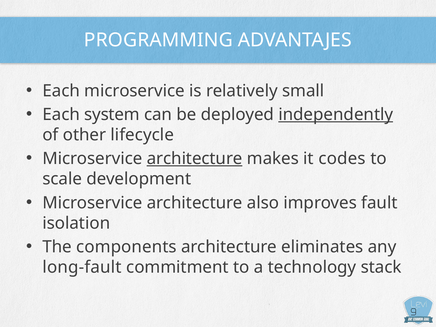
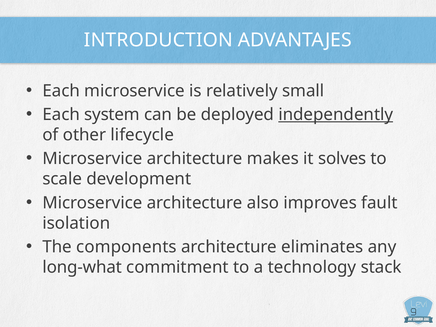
PROGRAMMING: PROGRAMMING -> INTRODUCTION
architecture at (195, 159) underline: present -> none
codes: codes -> solves
long-fault: long-fault -> long-what
